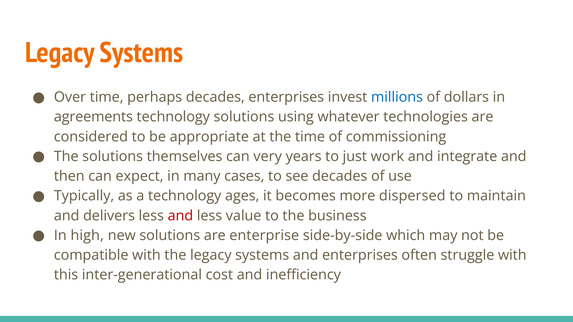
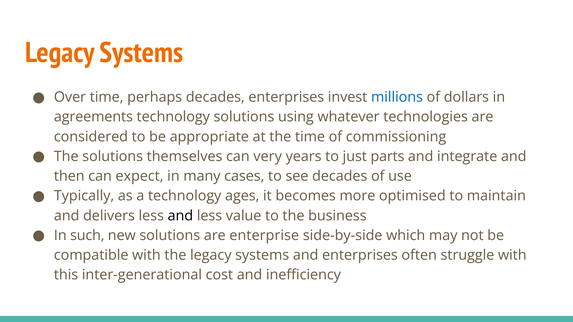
work: work -> parts
dispersed: dispersed -> optimised
and at (180, 216) colour: red -> black
high: high -> such
